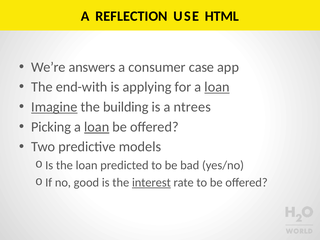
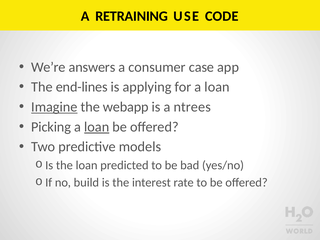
REFLECTION: REFLECTION -> RETRAINING
HTML: HTML -> CODE
end-with: end-with -> end-lines
loan at (217, 87) underline: present -> none
building: building -> webapp
good: good -> build
interest underline: present -> none
